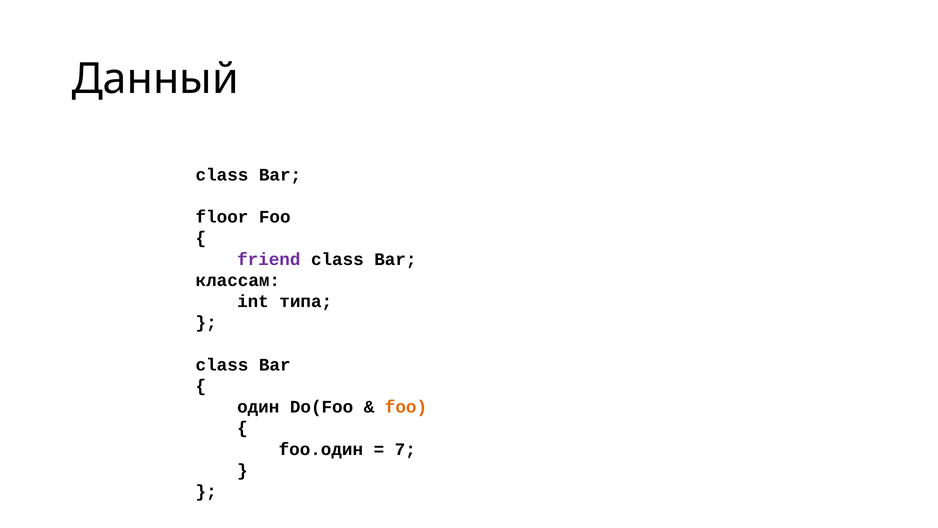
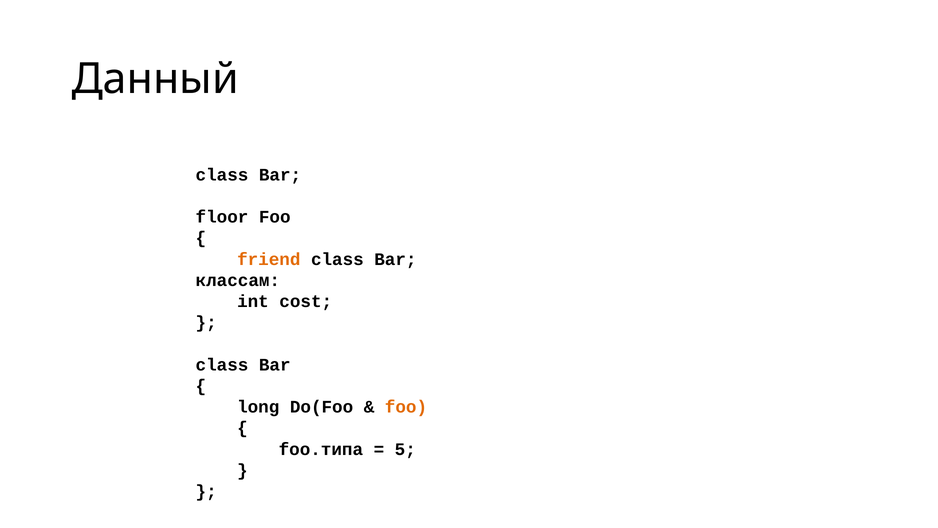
friend colour: purple -> orange
типа: типа -> cost
один: один -> long
foo.один: foo.один -> foo.типа
7: 7 -> 5
